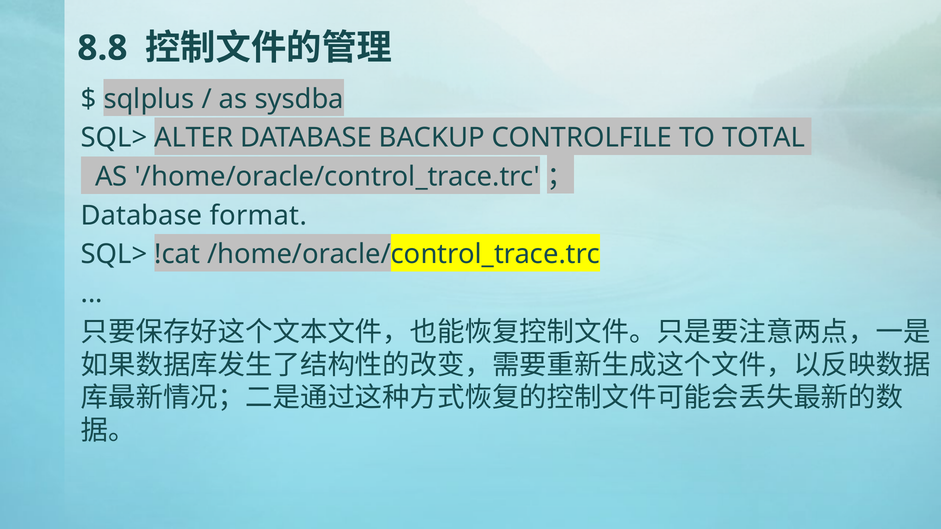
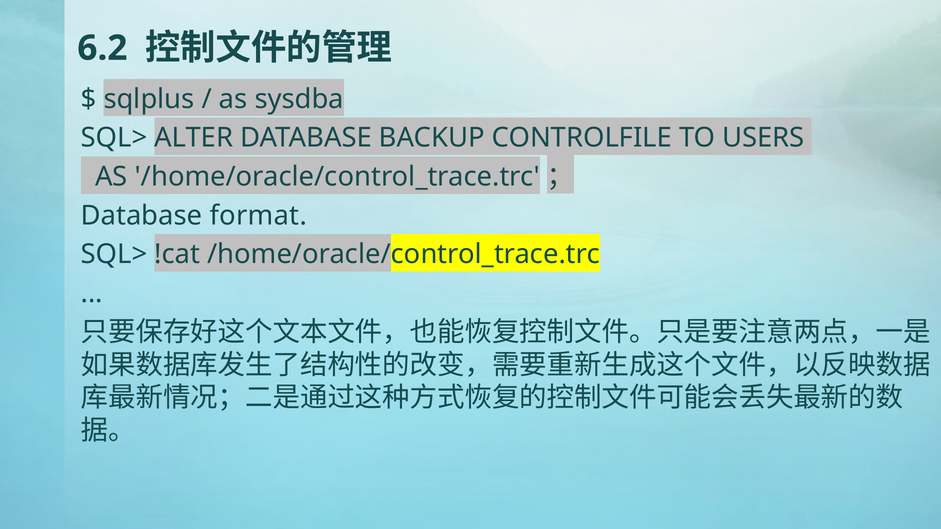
8.8: 8.8 -> 6.2
TOTAL: TOTAL -> USERS
